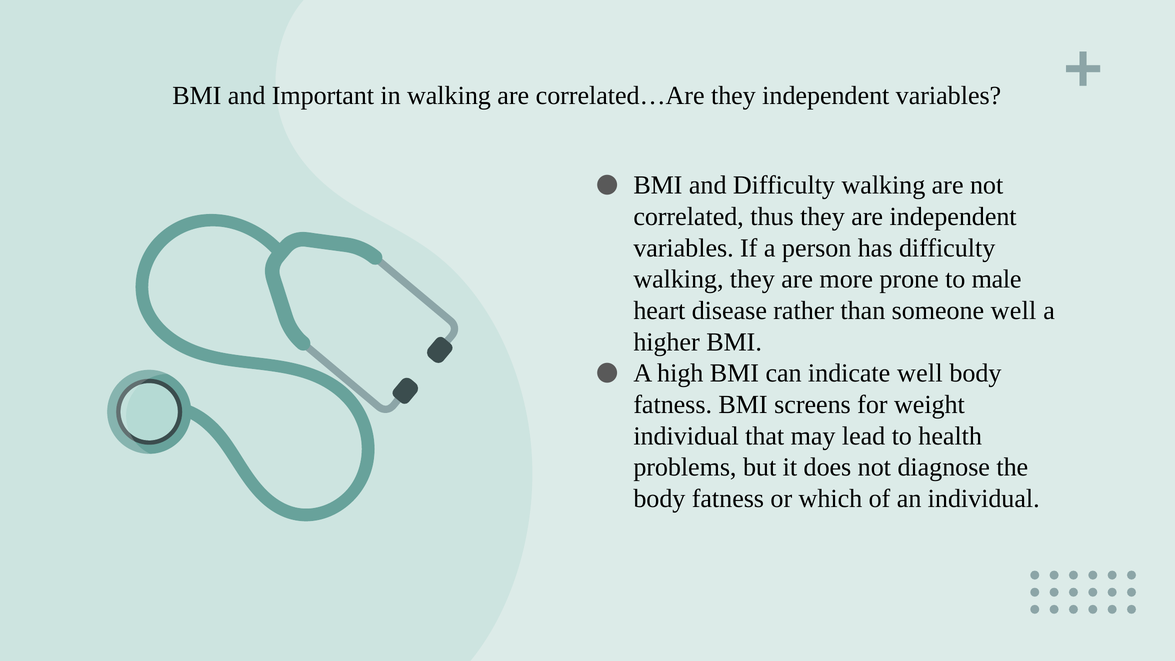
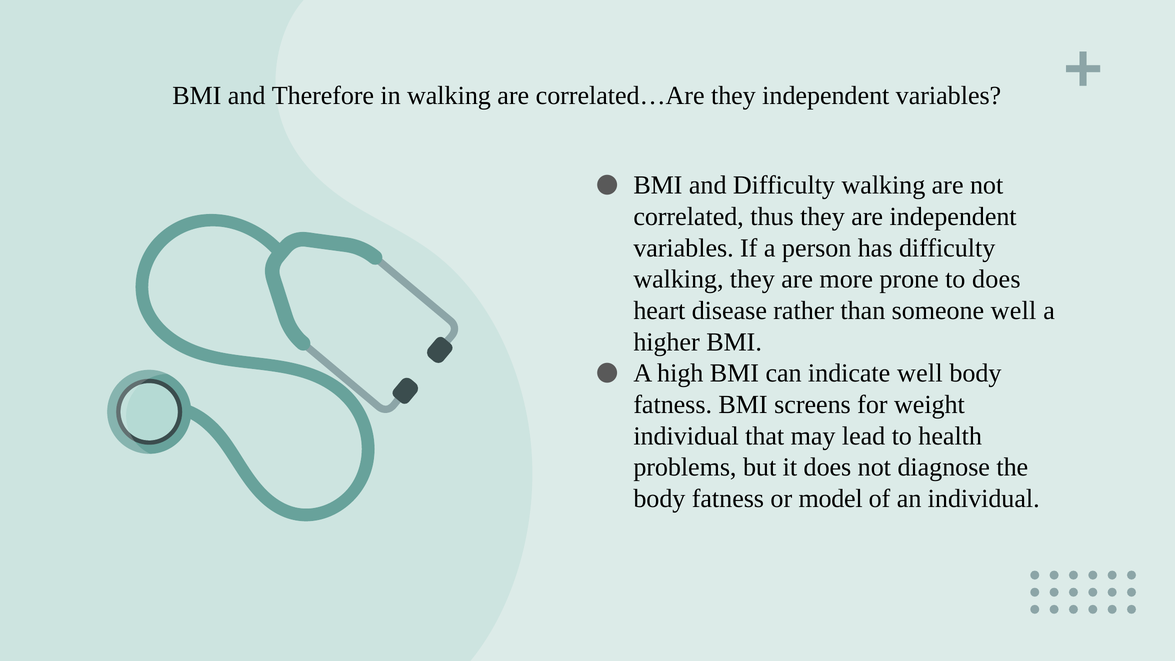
Important: Important -> Therefore
to male: male -> does
which: which -> model
